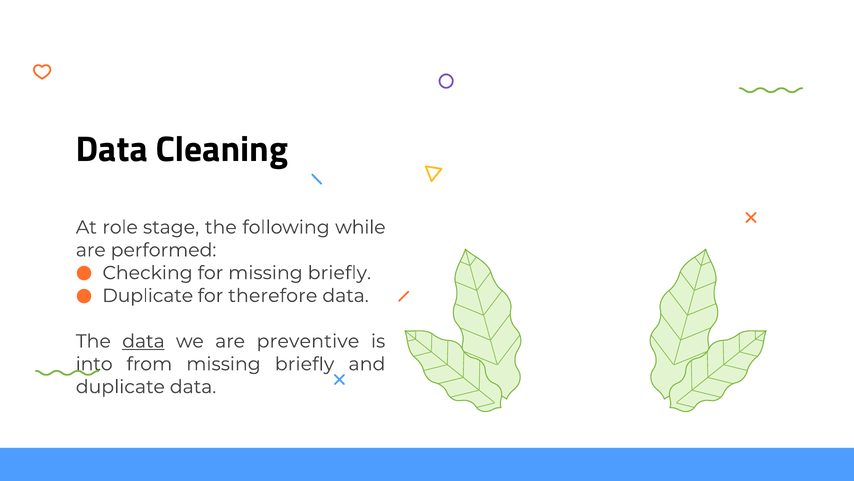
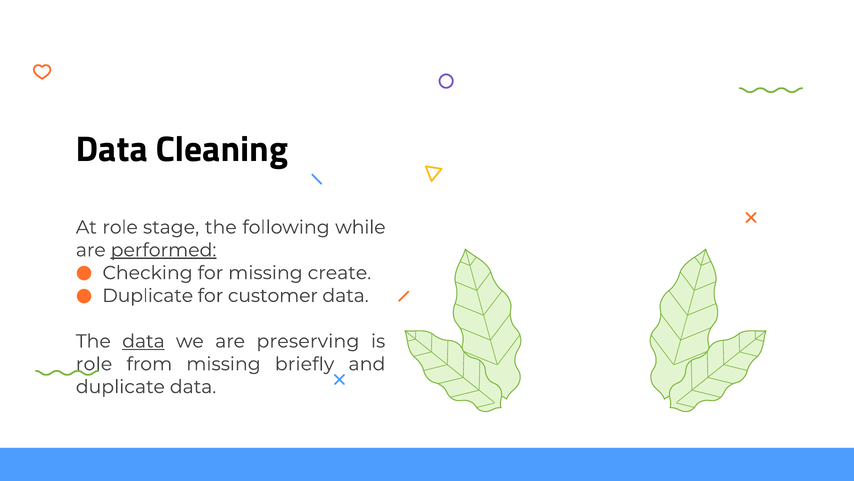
performed underline: none -> present
for missing briefly: briefly -> create
therefore: therefore -> customer
preventive: preventive -> preserving
into at (94, 364): into -> role
